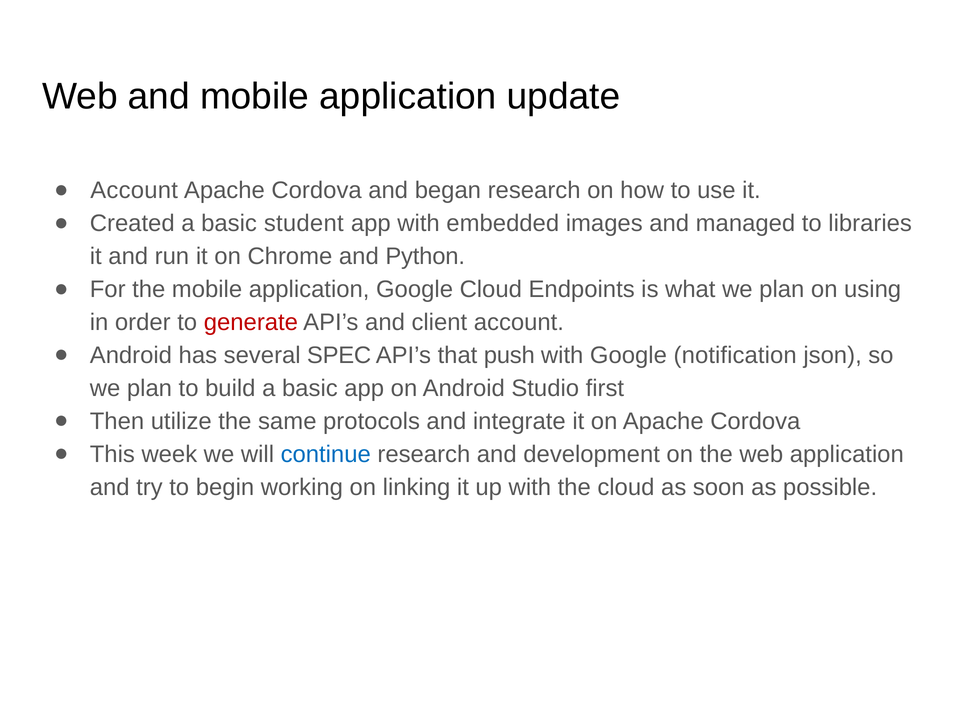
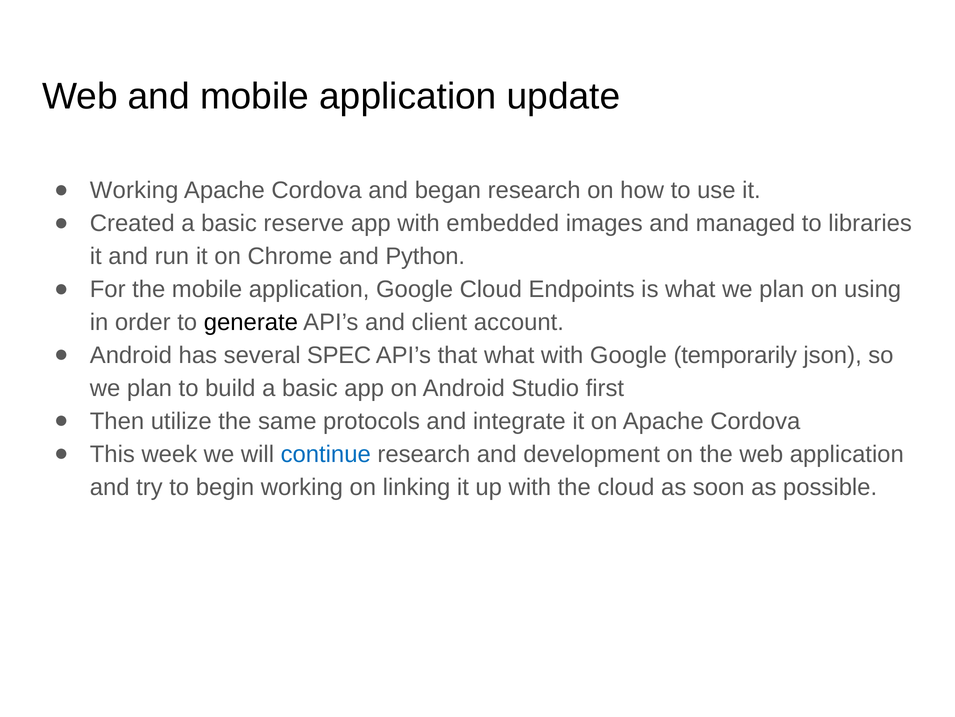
Account at (134, 190): Account -> Working
student: student -> reserve
generate colour: red -> black
that push: push -> what
notification: notification -> temporarily
